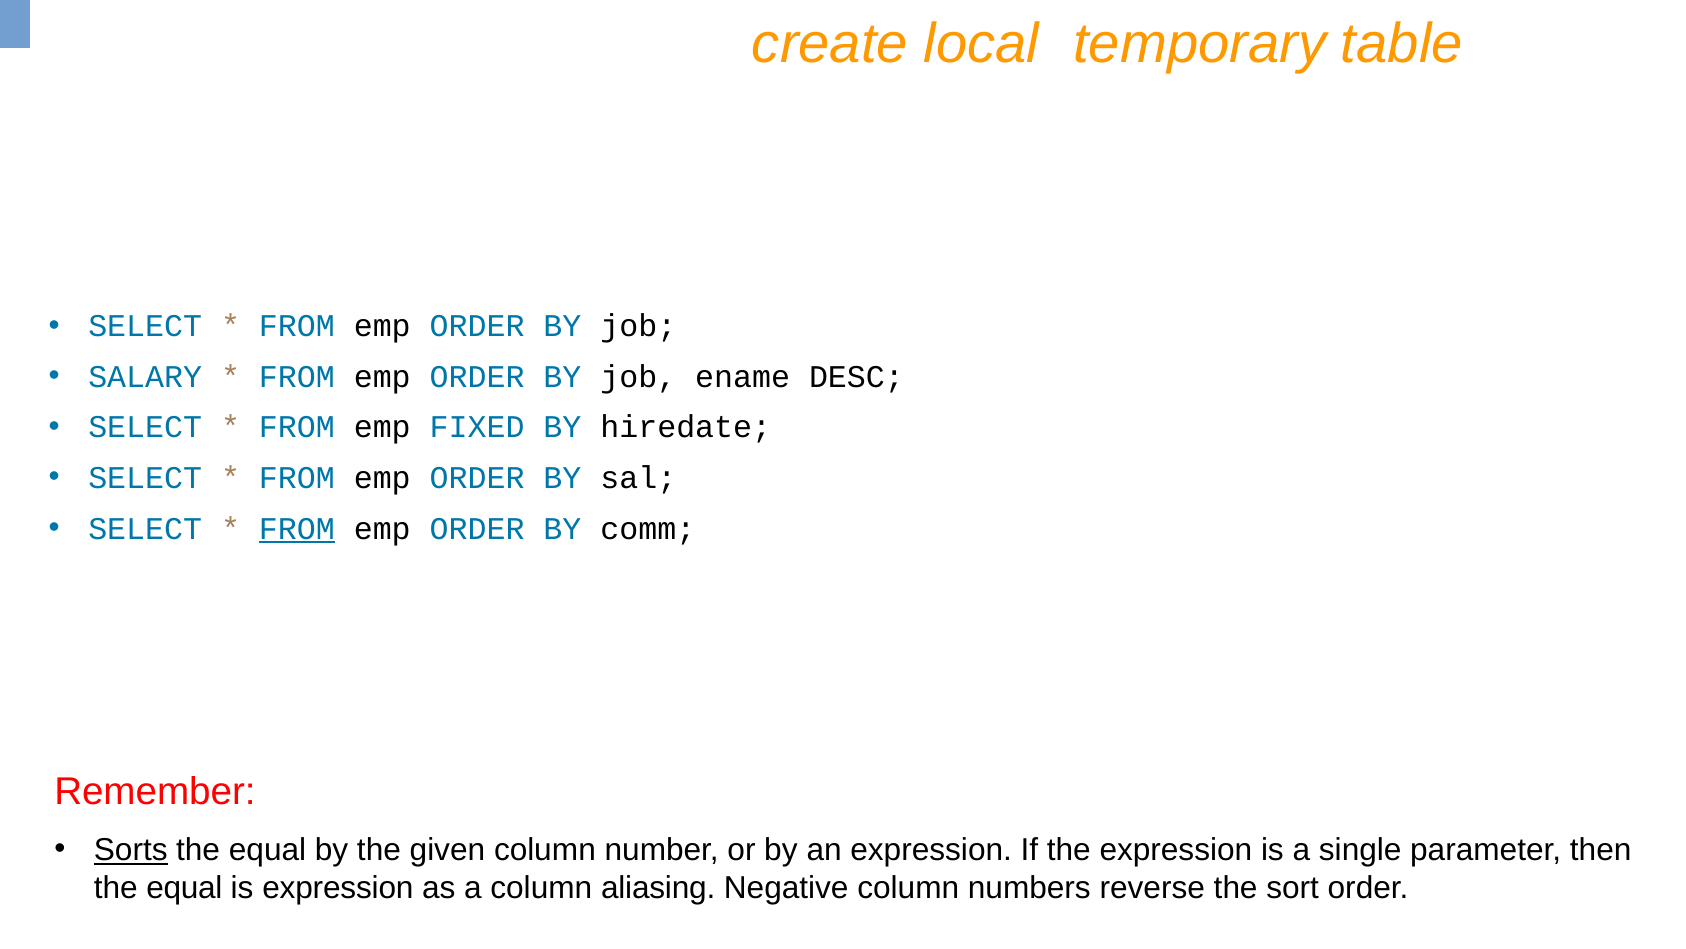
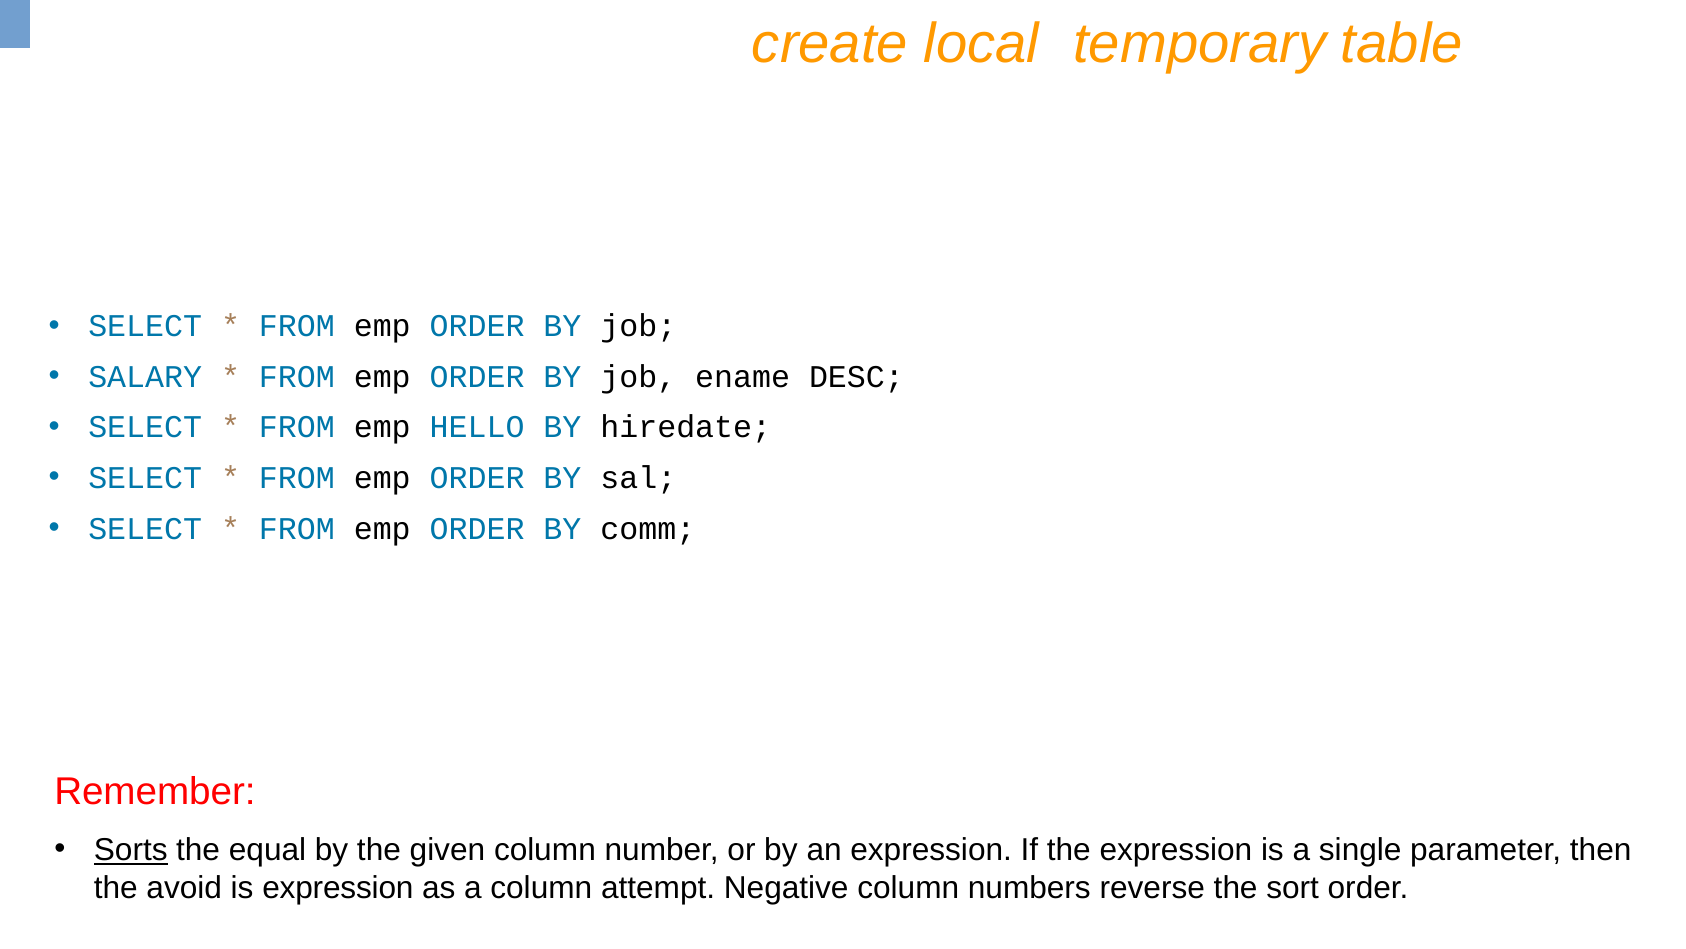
FIXED: FIXED -> HELLO
FROM at (297, 528) underline: present -> none
equal at (184, 888): equal -> avoid
aliasing: aliasing -> attempt
